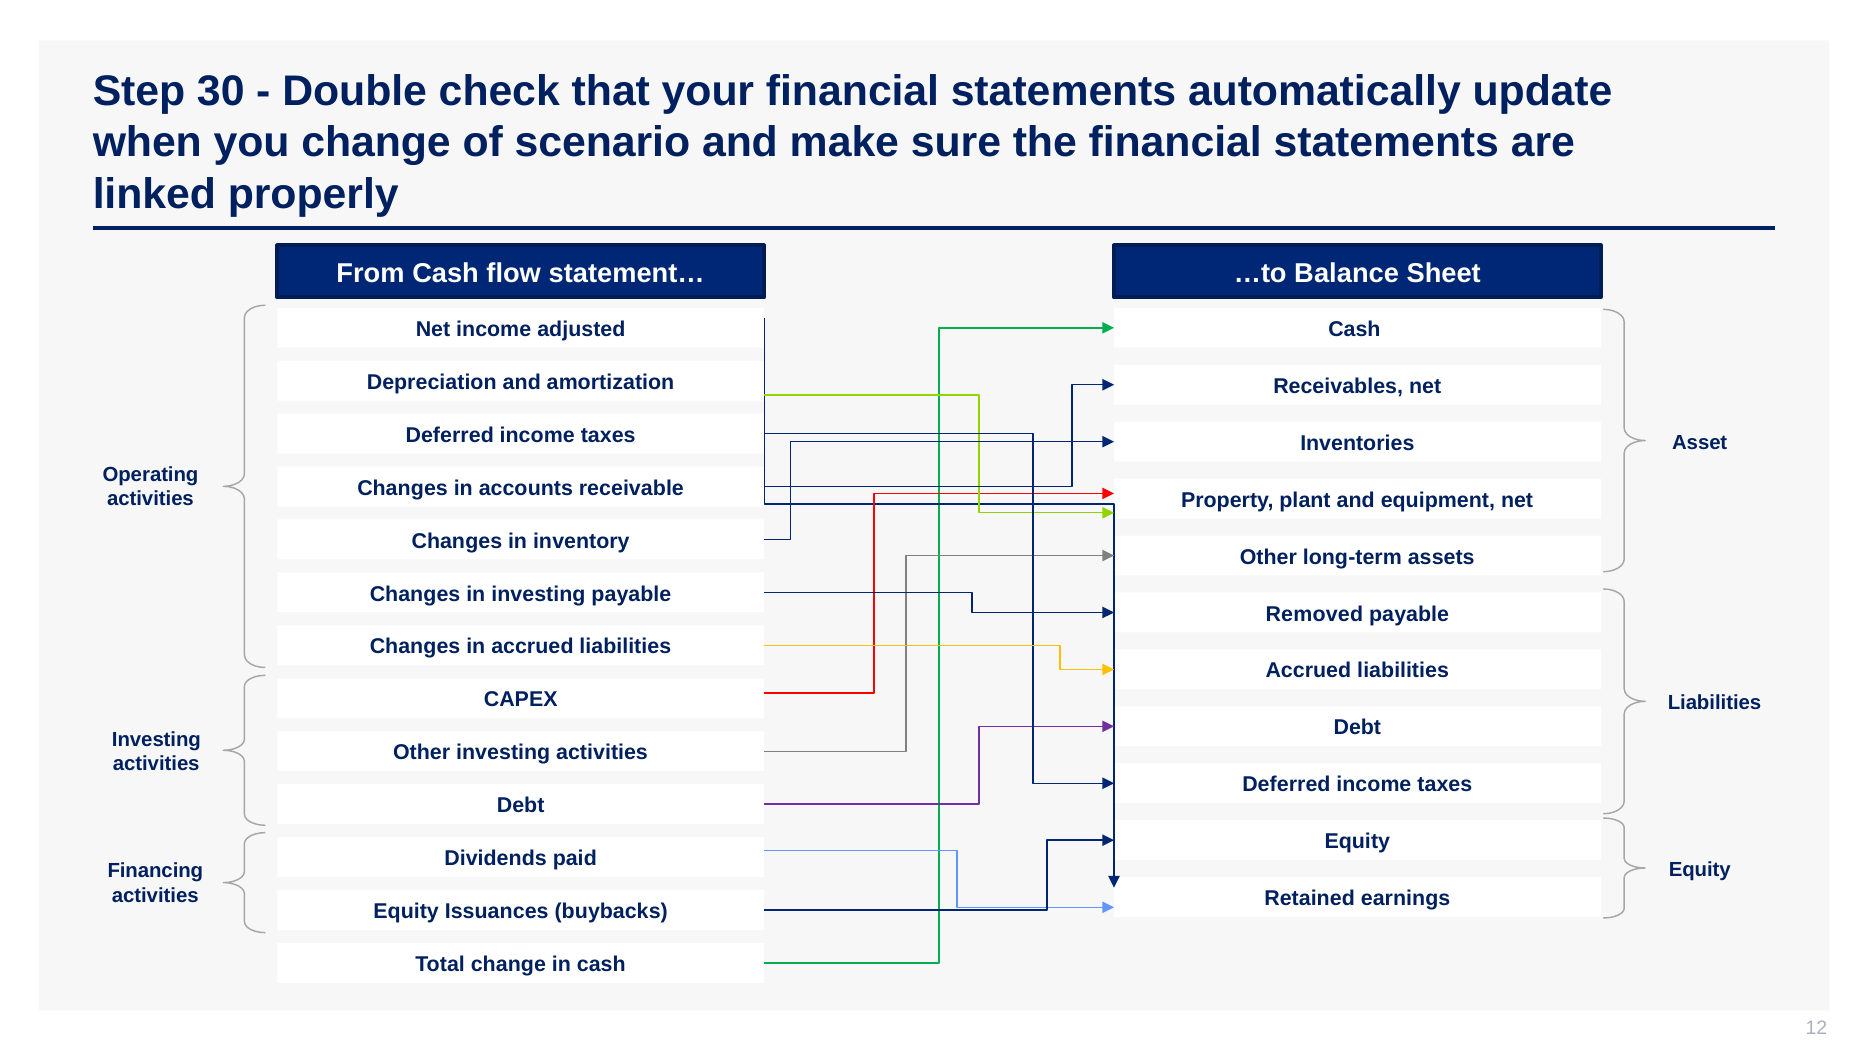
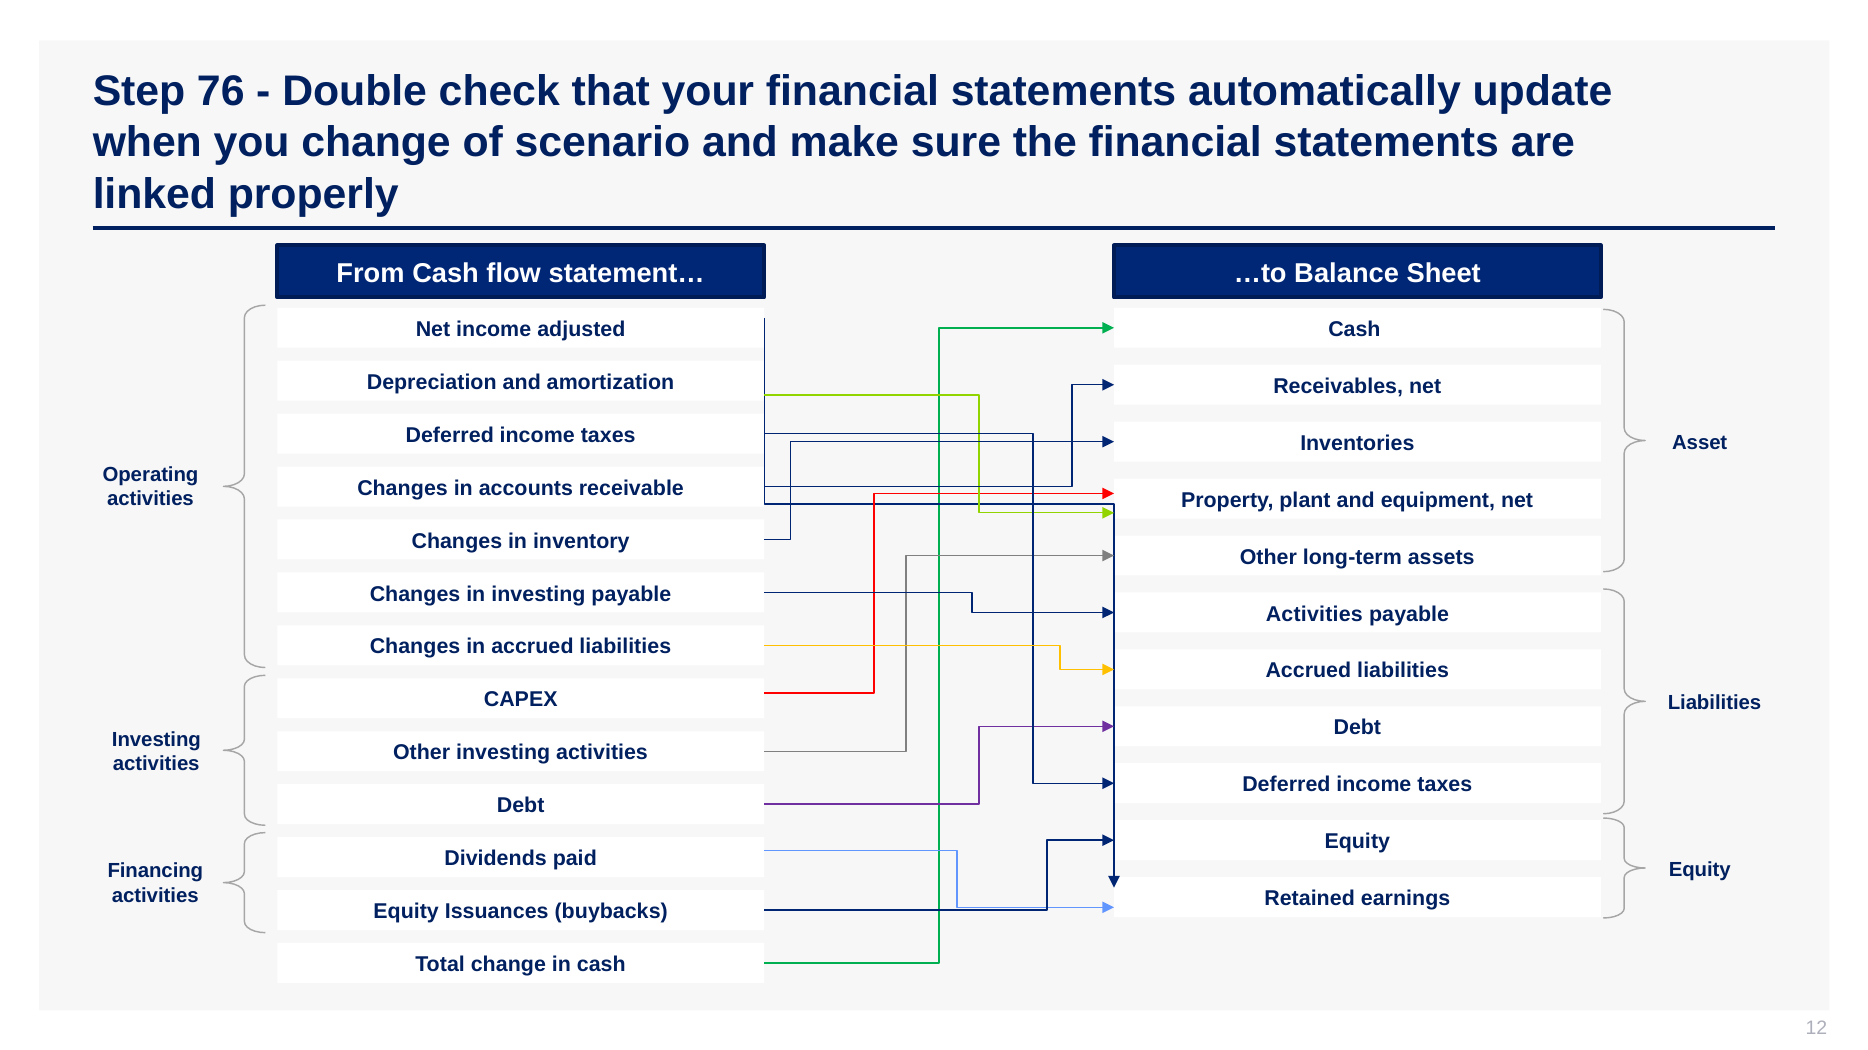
30: 30 -> 76
Removed at (1314, 614): Removed -> Activities
